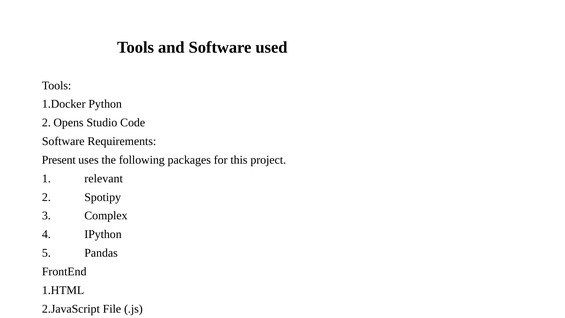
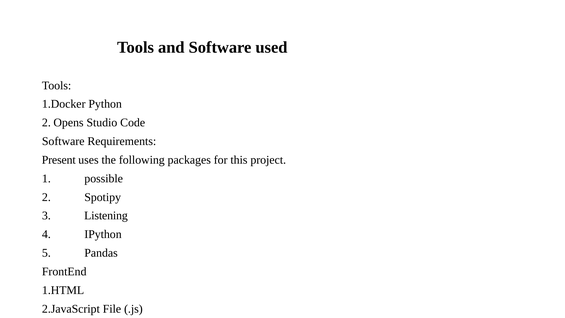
relevant: relevant -> possible
Complex: Complex -> Listening
